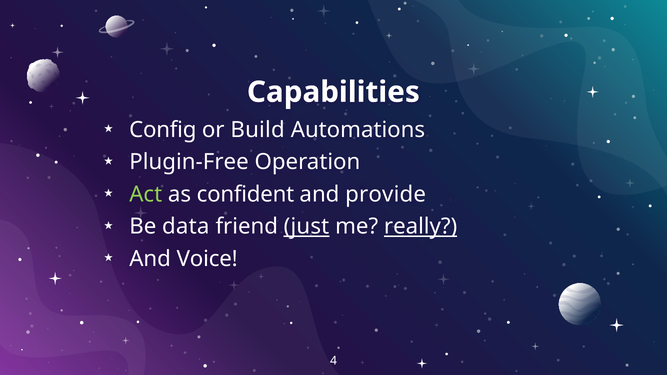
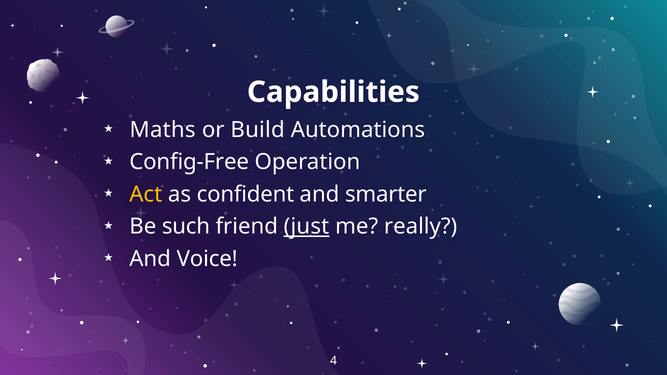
Config: Config -> Maths
Plugin-Free: Plugin-Free -> Config-Free
Act colour: light green -> yellow
provide: provide -> smarter
data: data -> such
really underline: present -> none
